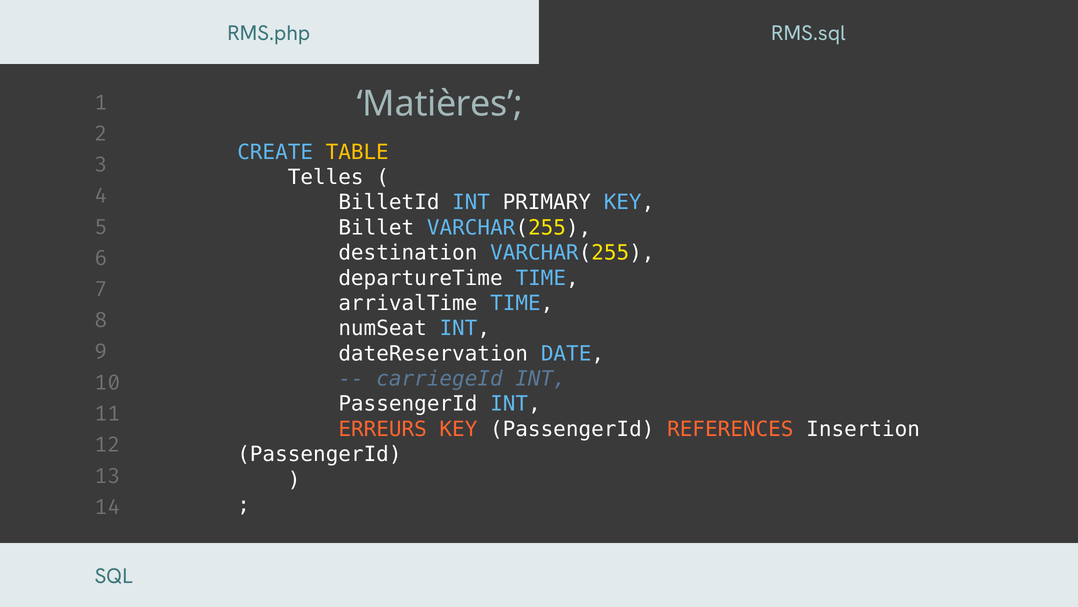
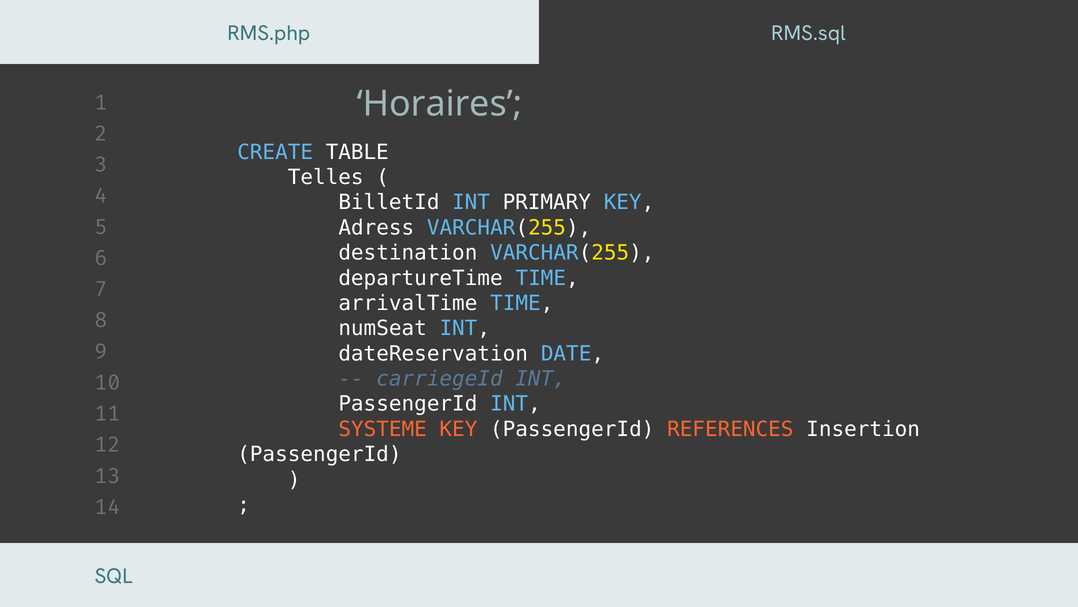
Matières: Matières -> Horaires
TABLE colour: yellow -> white
Billet: Billet -> Adress
ERREURS: ERREURS -> SYSTEME
